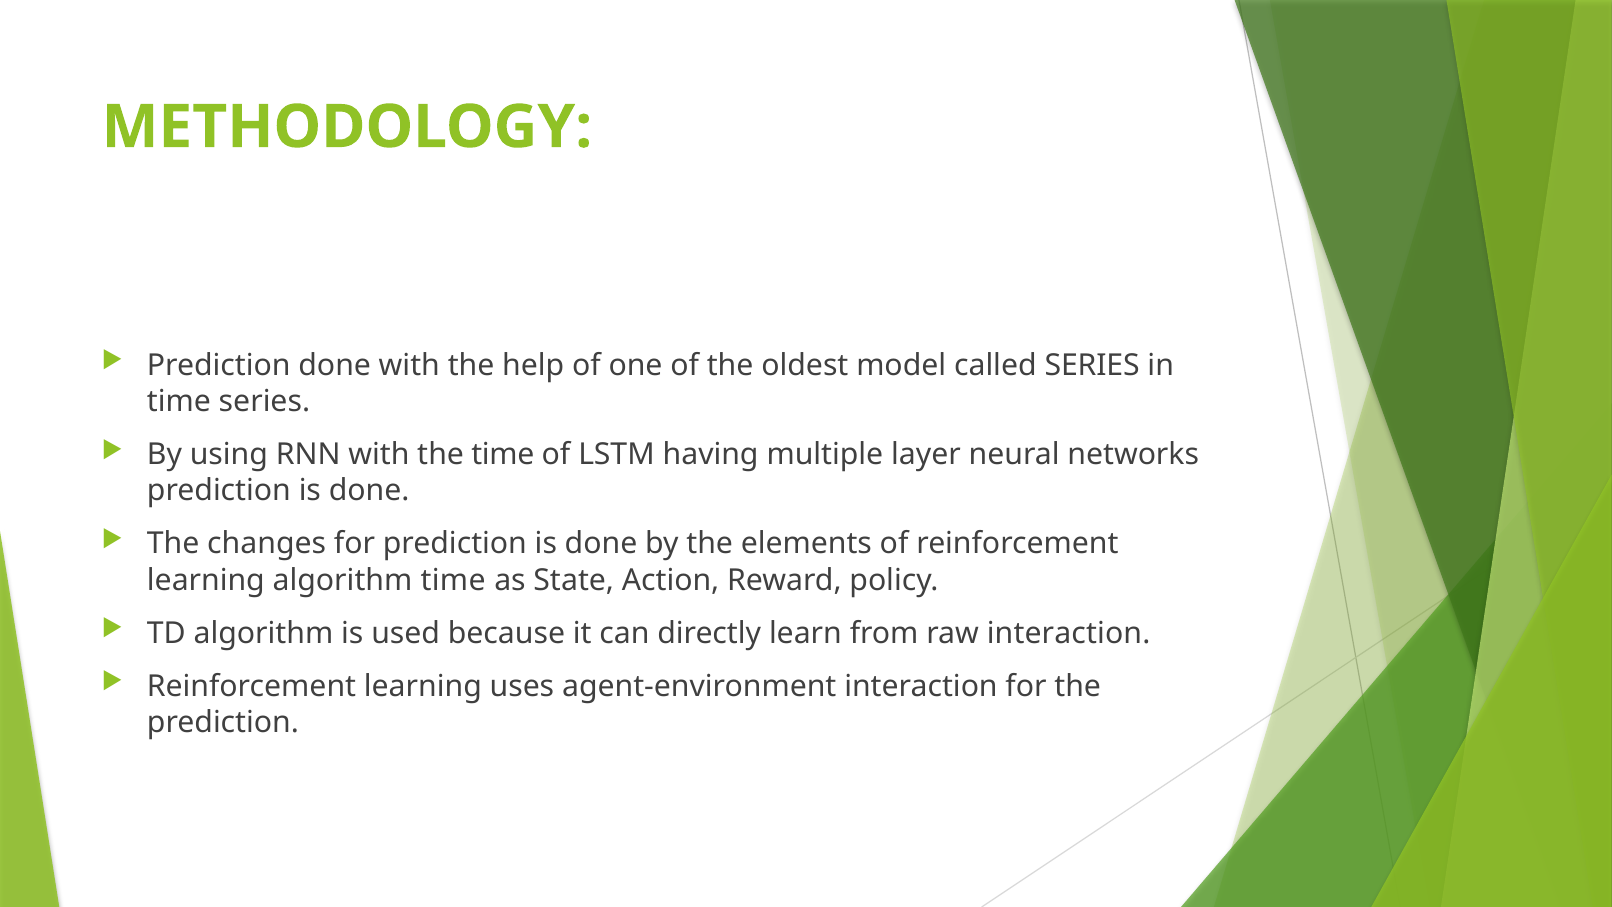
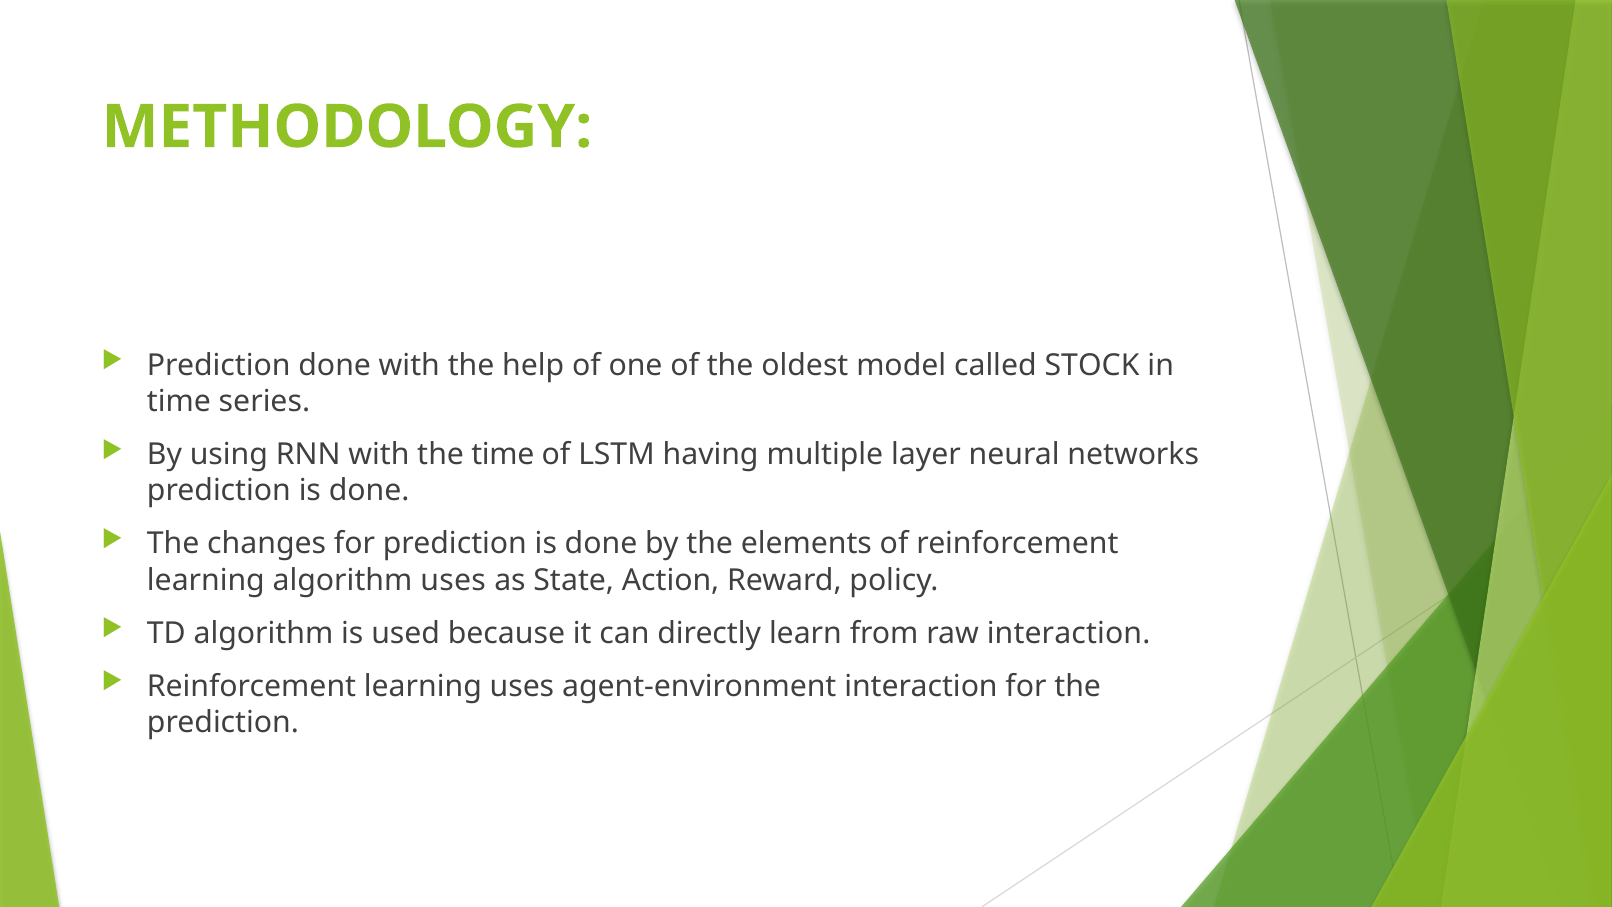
called SERIES: SERIES -> STOCK
algorithm time: time -> uses
